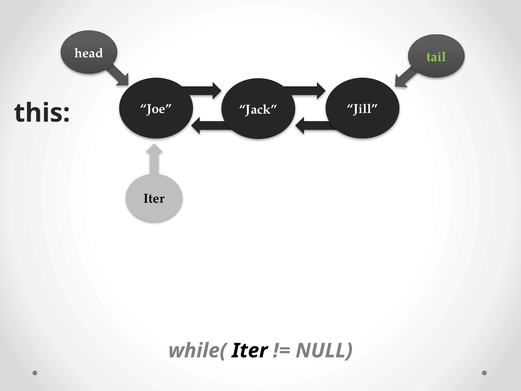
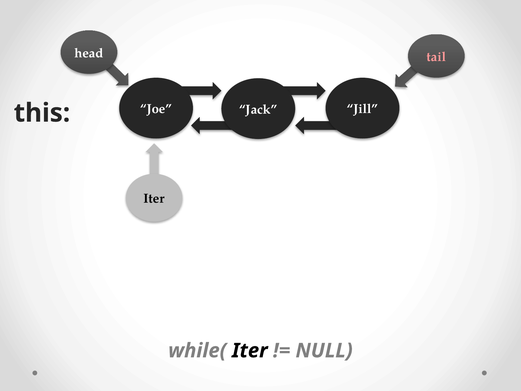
tail colour: light green -> pink
